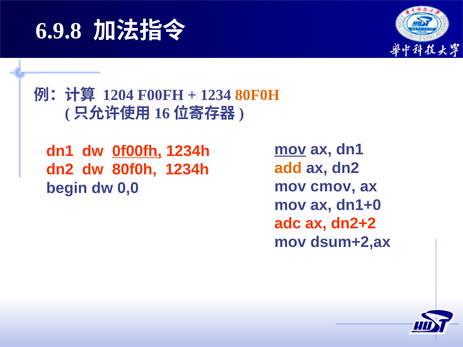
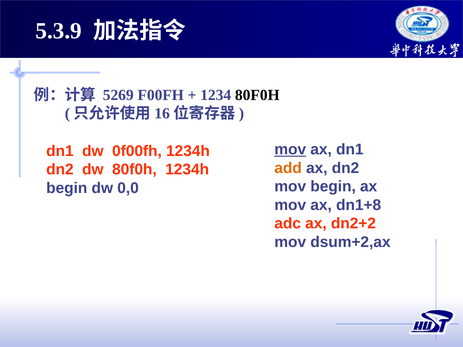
6.9.8: 6.9.8 -> 5.3.9
1204: 1204 -> 5269
80F0H at (257, 95) colour: orange -> black
0f00fh underline: present -> none
mov cmov: cmov -> begin
dn1+0: dn1+0 -> dn1+8
